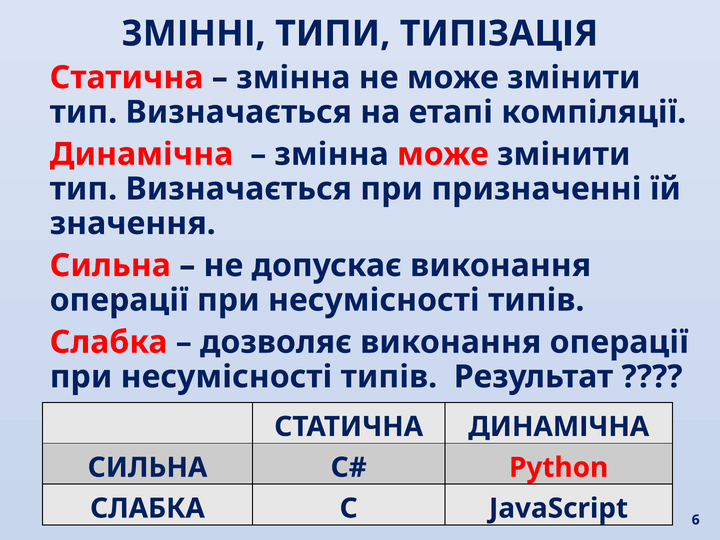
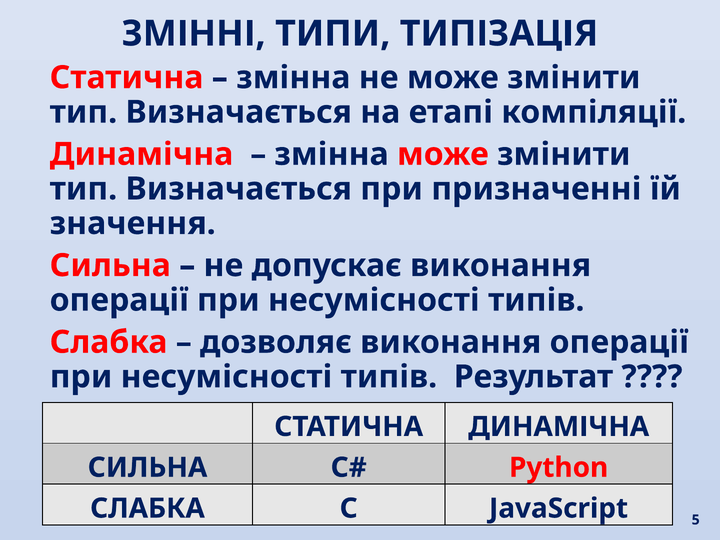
6: 6 -> 5
